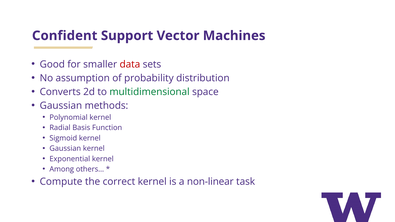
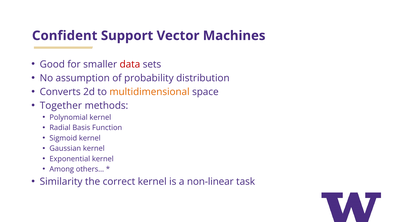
multidimensional colour: green -> orange
Gaussian at (61, 106): Gaussian -> Together
Compute: Compute -> Similarity
